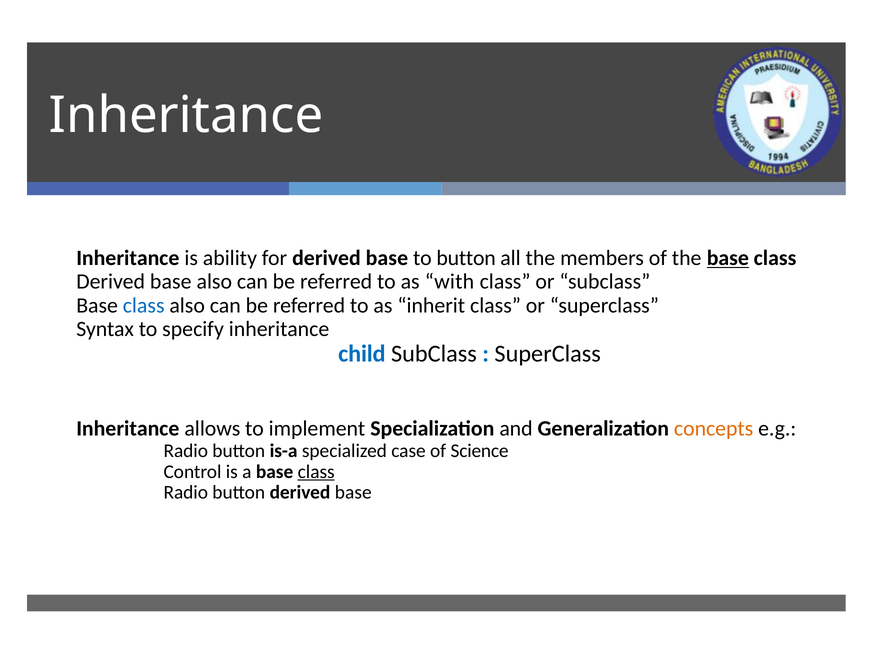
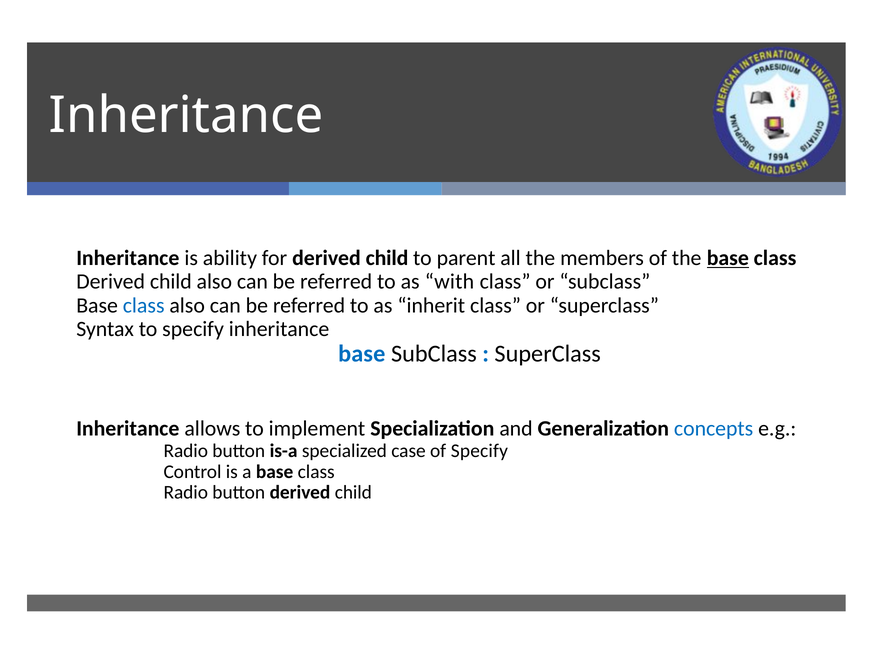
for derived base: base -> child
to button: button -> parent
base at (171, 282): base -> child
child at (362, 354): child -> base
concepts colour: orange -> blue
of Science: Science -> Specify
class at (316, 471) underline: present -> none
button derived base: base -> child
